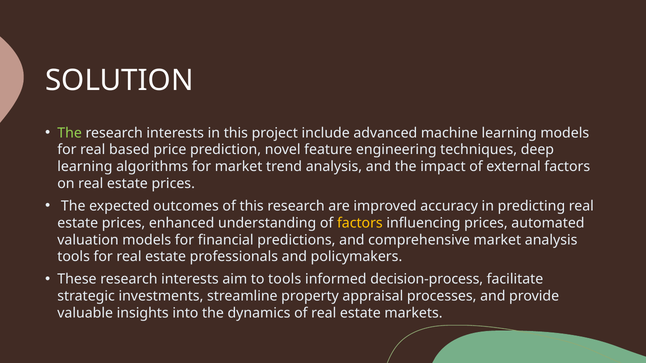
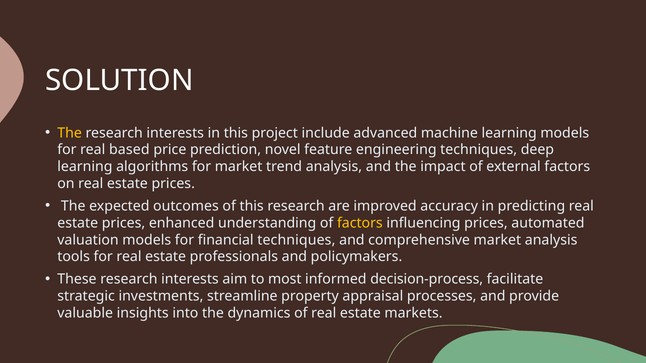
The at (70, 133) colour: light green -> yellow
financial predictions: predictions -> techniques
to tools: tools -> most
